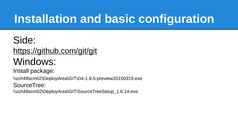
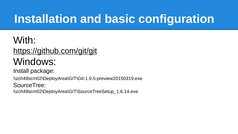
Side: Side -> With
